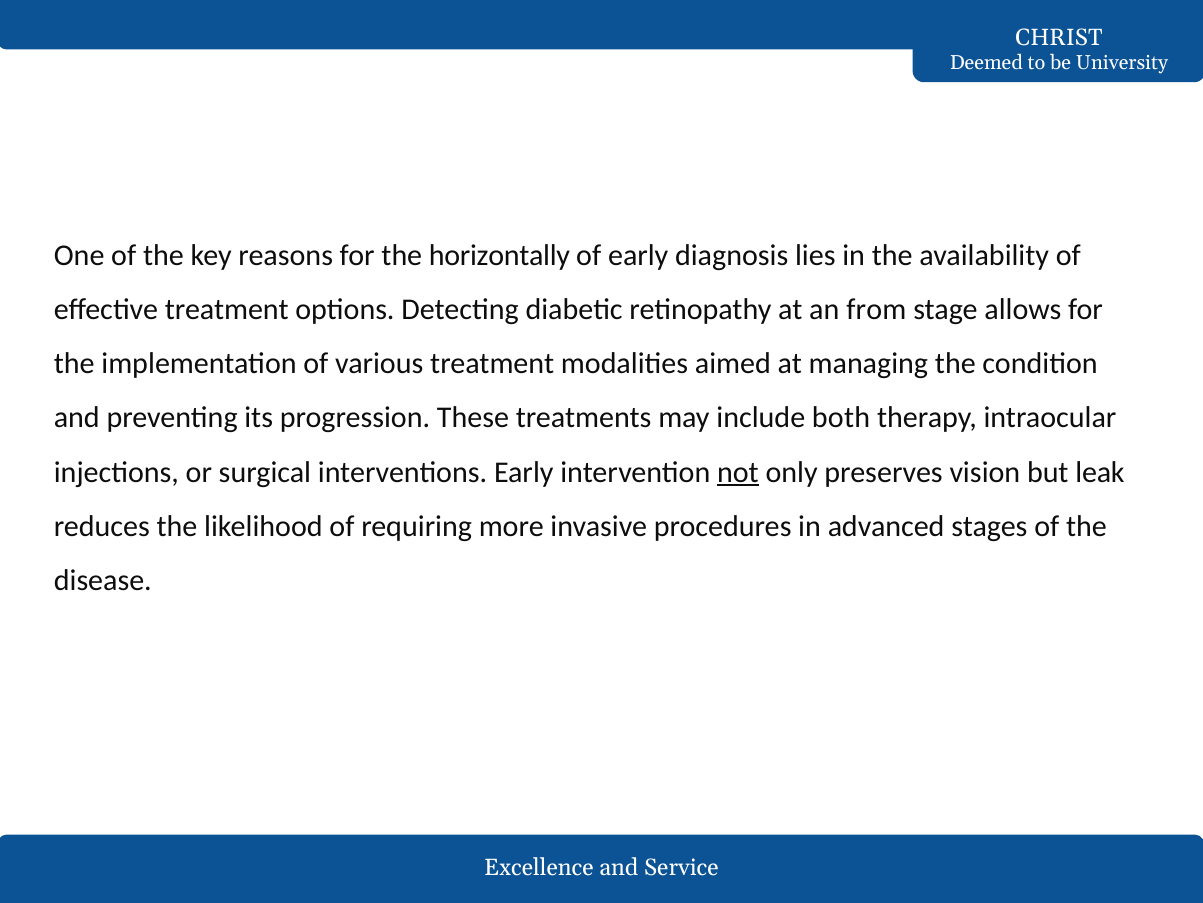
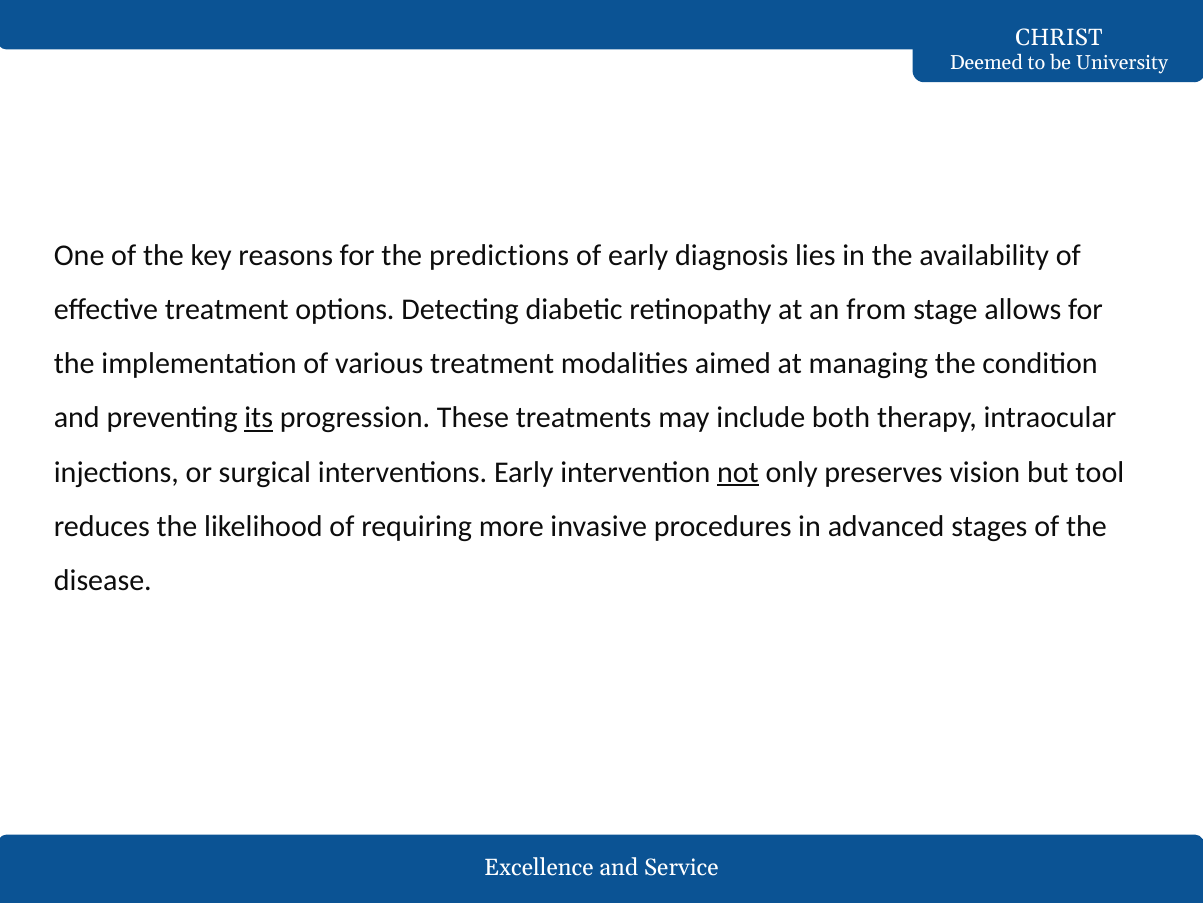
horizontally: horizontally -> predictions
its underline: none -> present
leak: leak -> tool
